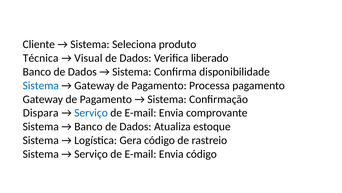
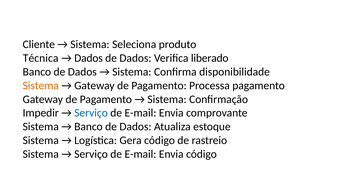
Visual at (88, 58): Visual -> Dados
Sistema at (41, 85) colour: blue -> orange
Dispara: Dispara -> Impedir
